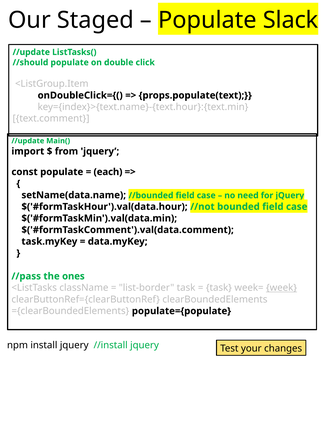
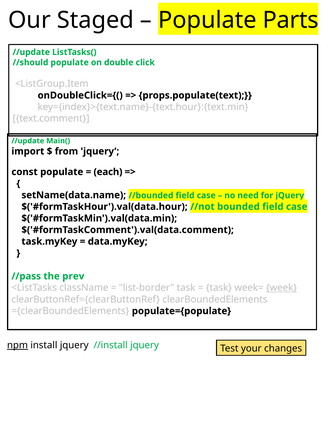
Slack: Slack -> Parts
ones: ones -> prev
npm underline: none -> present
